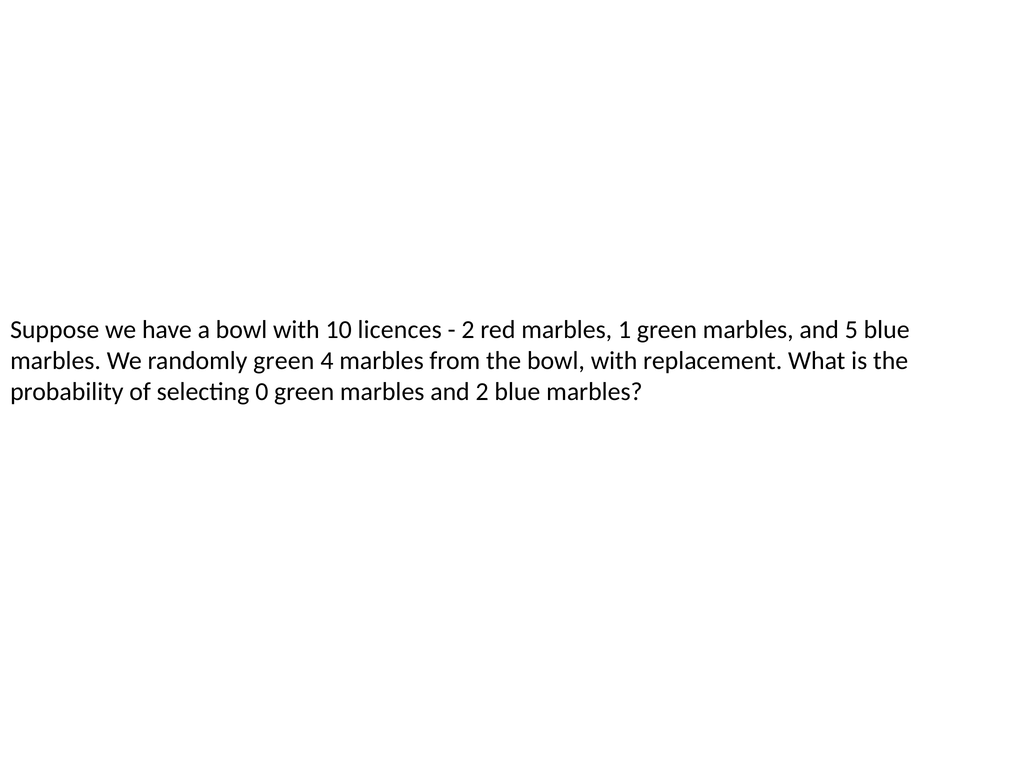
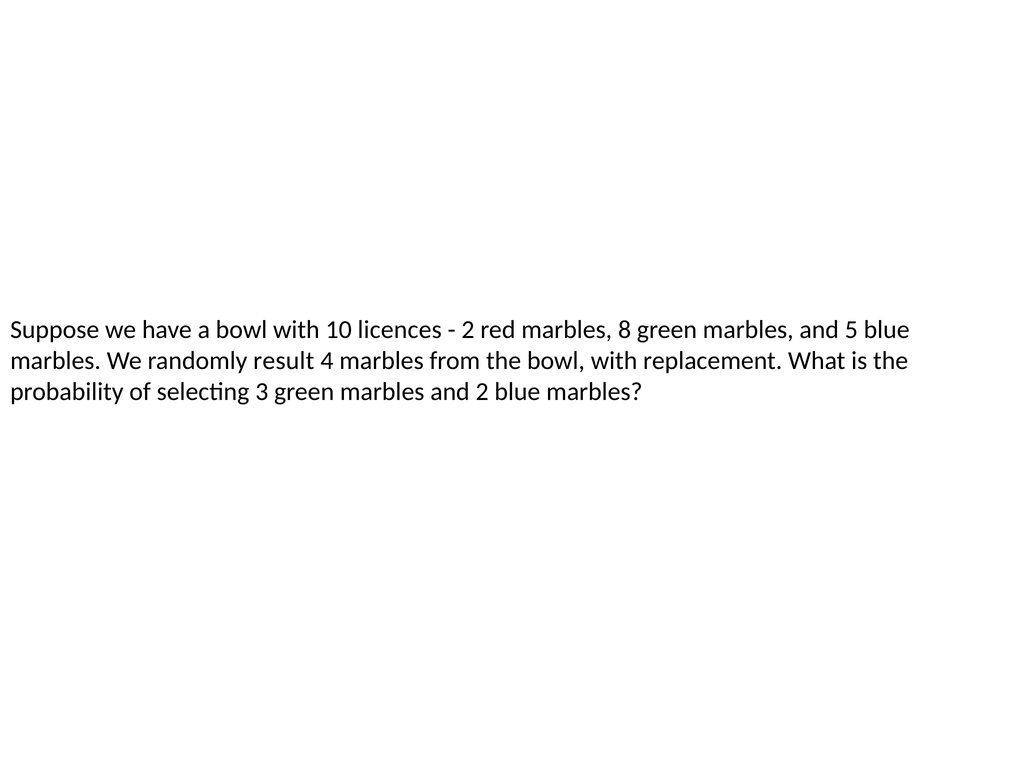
1: 1 -> 8
randomly green: green -> result
0: 0 -> 3
